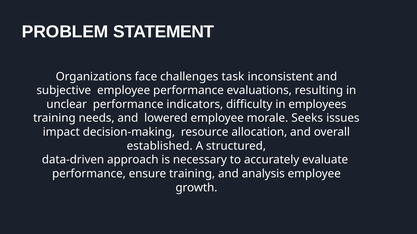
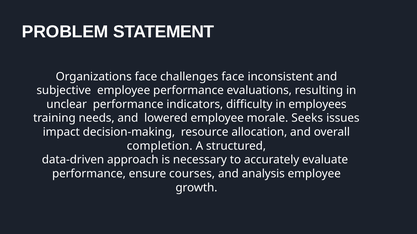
challenges task: task -> face
established: established -> completion
ensure training: training -> courses
